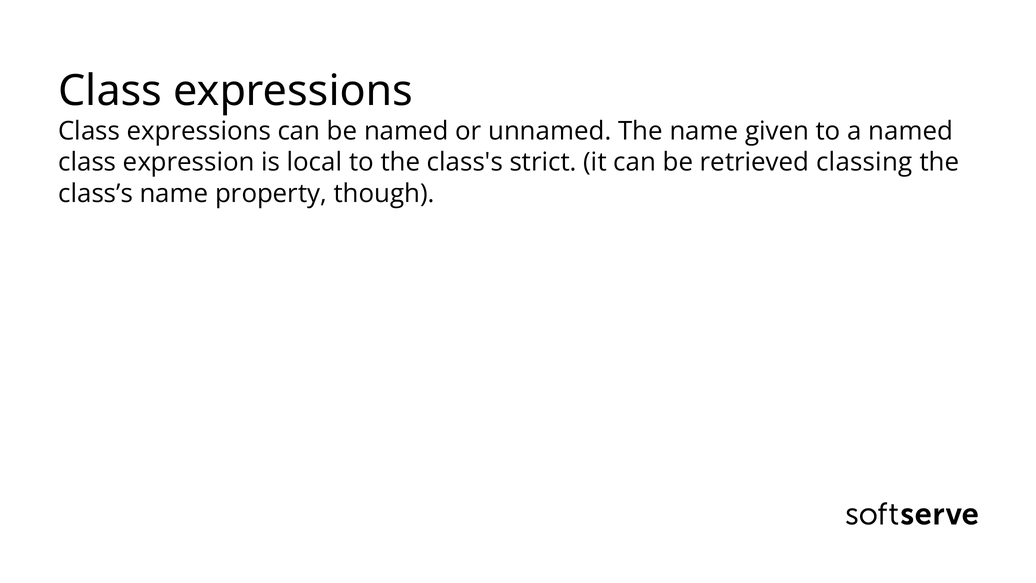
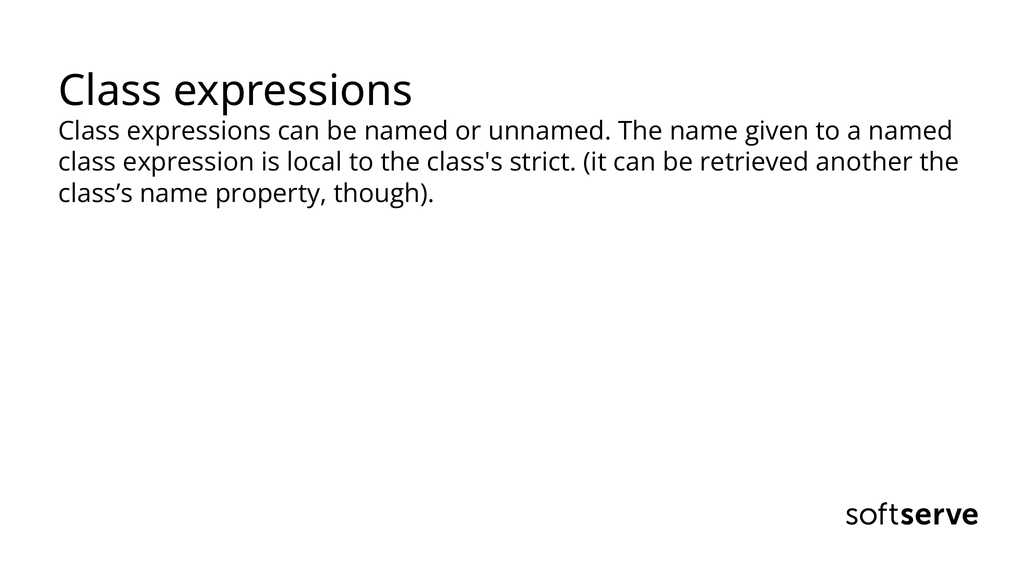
classing: classing -> another
